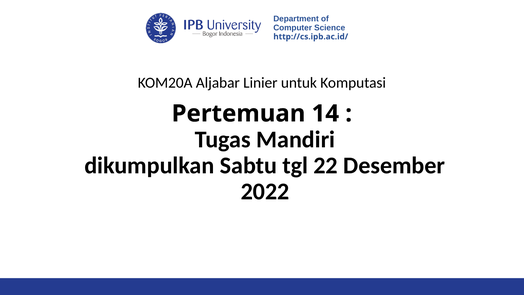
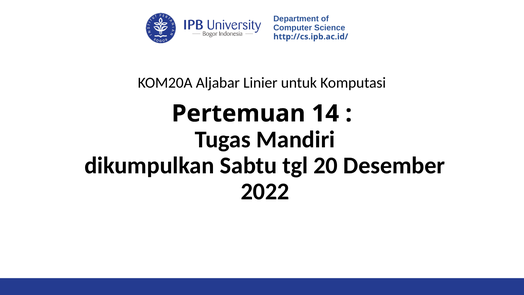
22: 22 -> 20
